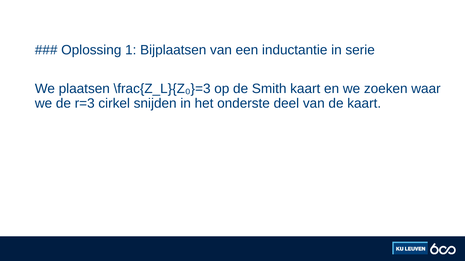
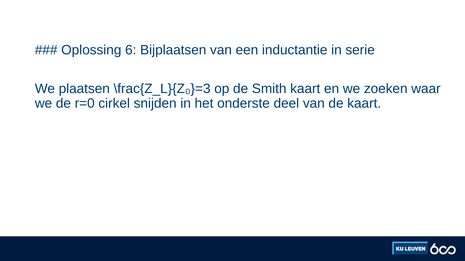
1: 1 -> 6
r=3: r=3 -> r=0
